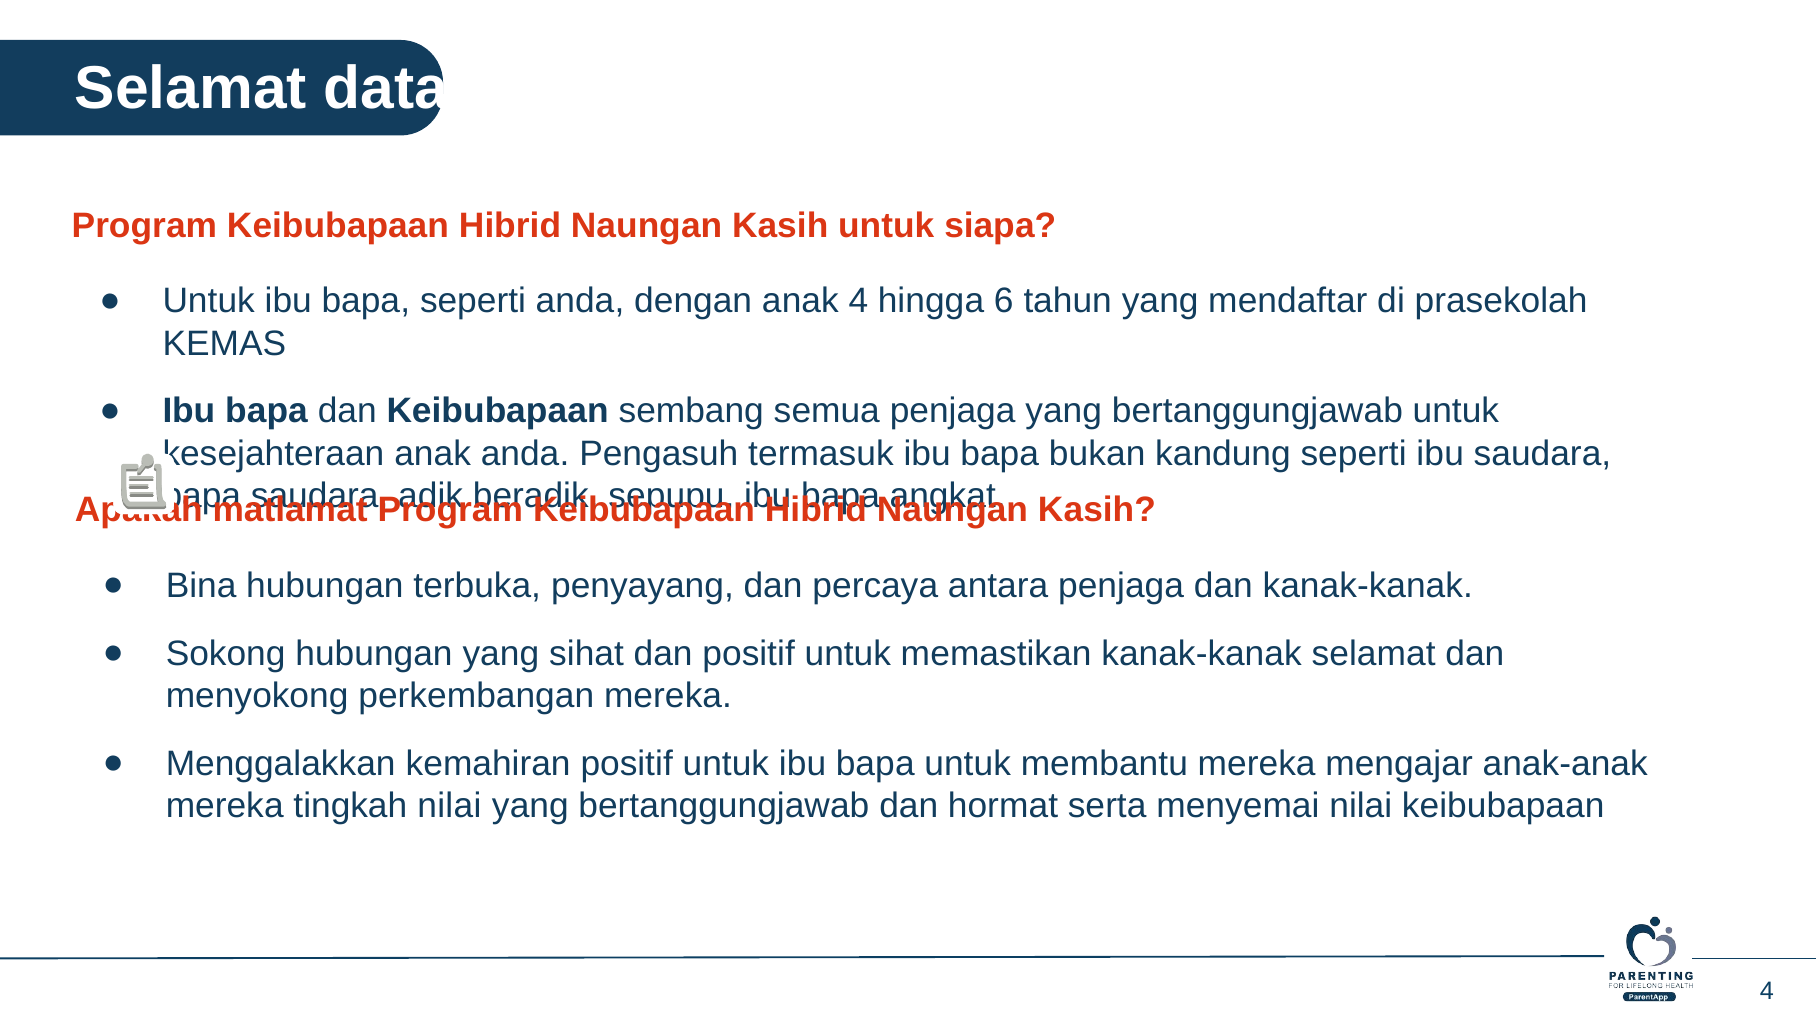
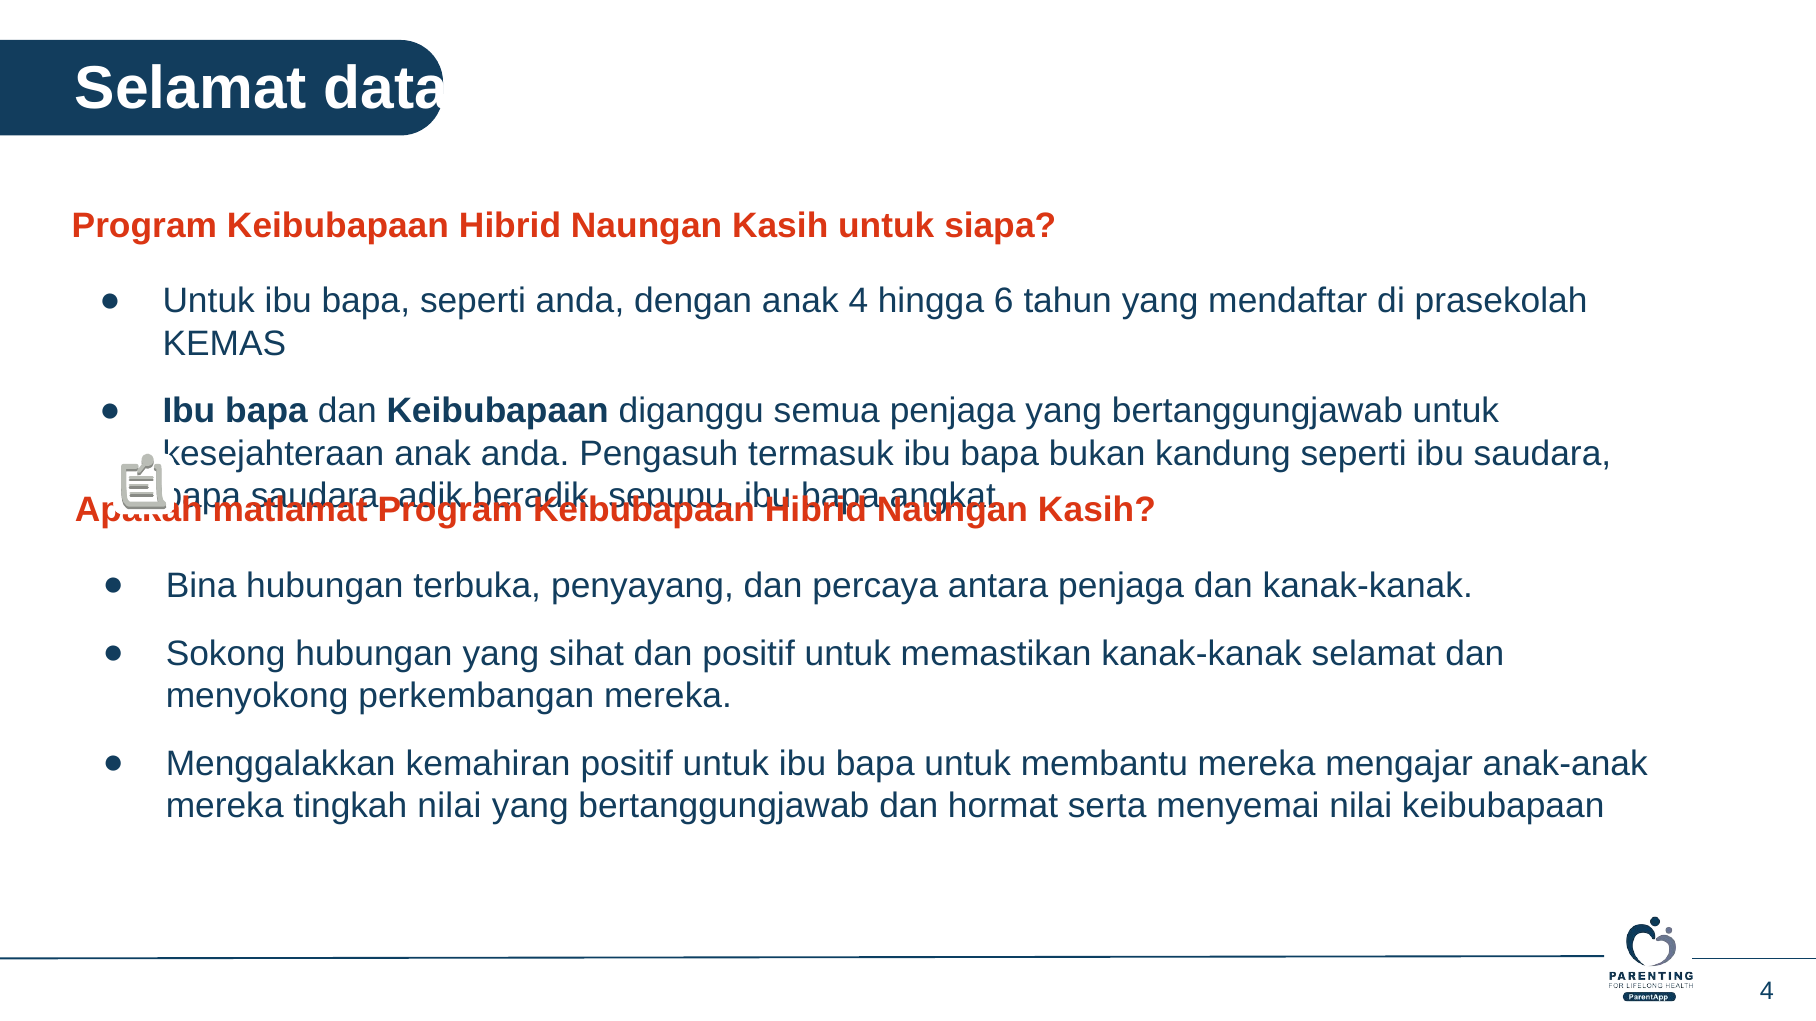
sembang: sembang -> diganggu
